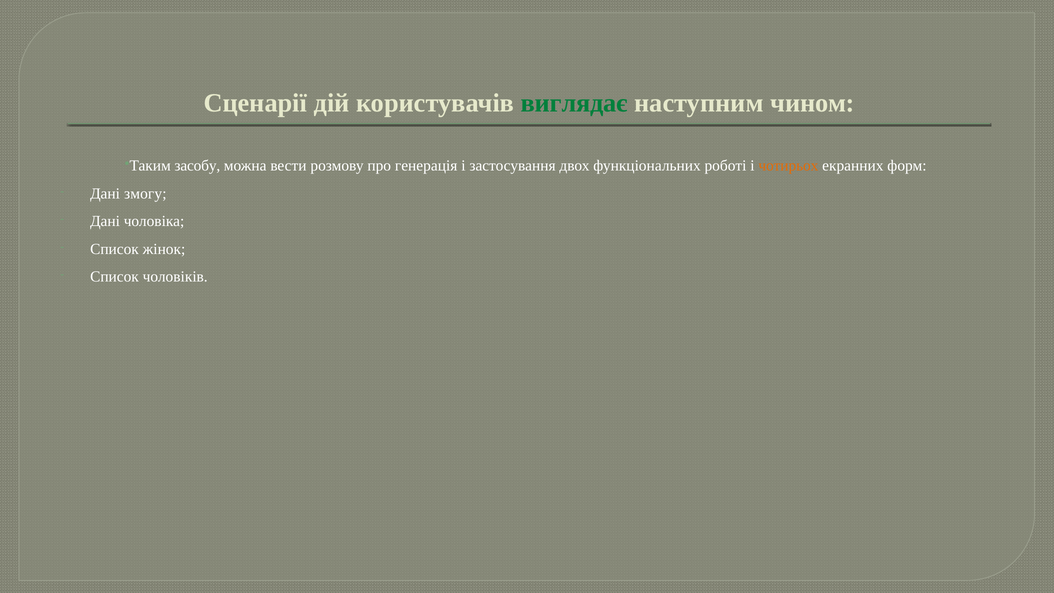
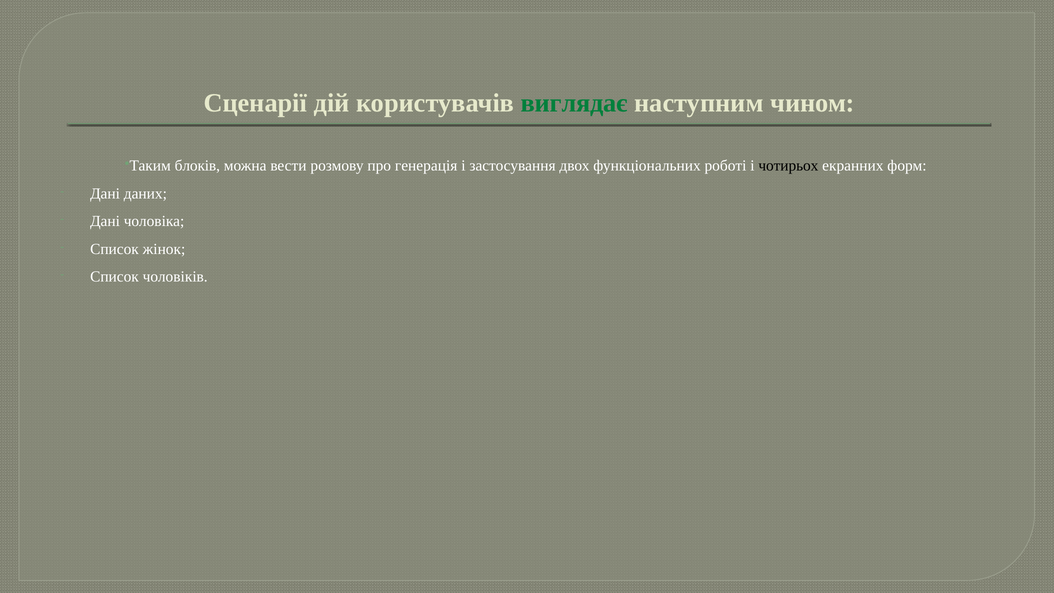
засобу: засобу -> блоків
чотирьох colour: orange -> black
змогу: змогу -> даних
